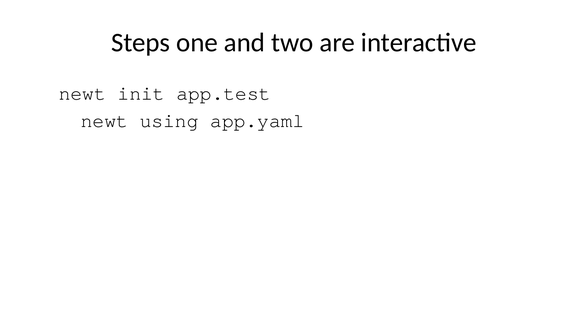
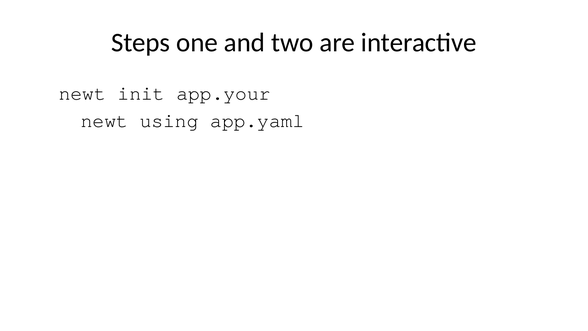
app.test: app.test -> app.your
